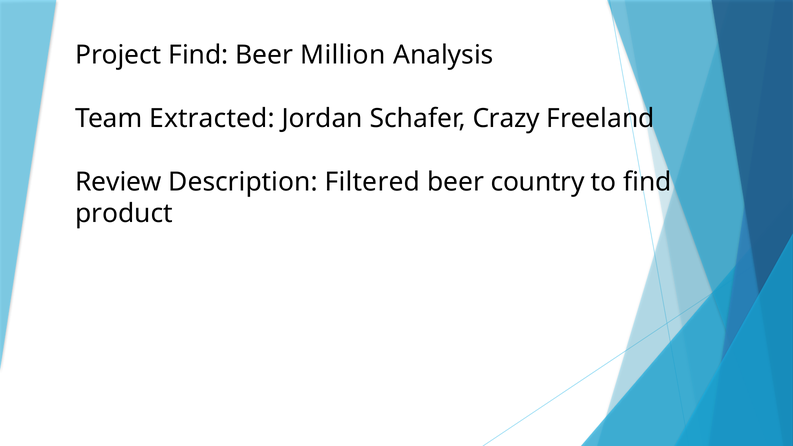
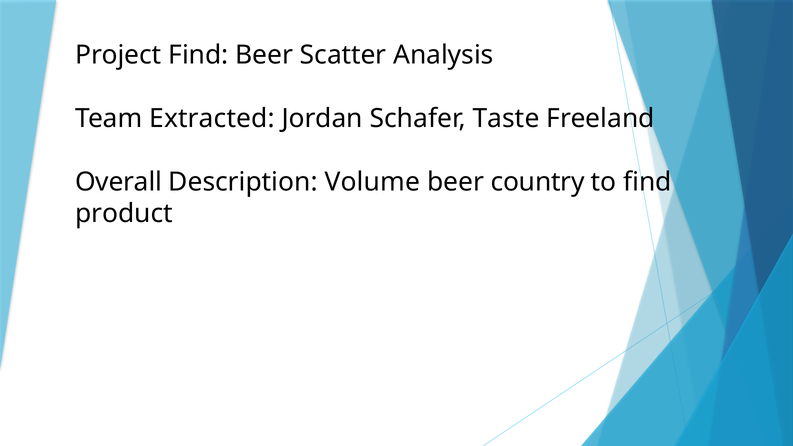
Million: Million -> Scatter
Crazy: Crazy -> Taste
Review: Review -> Overall
Filtered: Filtered -> Volume
